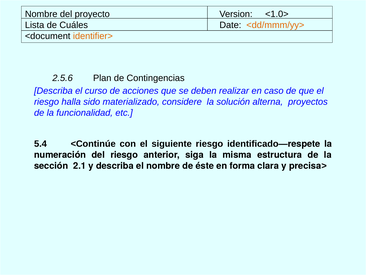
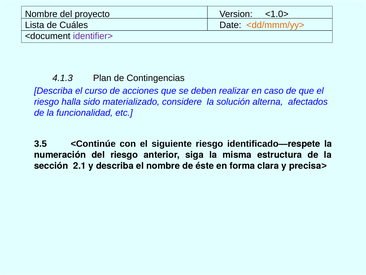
identifier> colour: orange -> purple
2.5.6: 2.5.6 -> 4.1.3
proyectos: proyectos -> afectados
5.4: 5.4 -> 3.5
